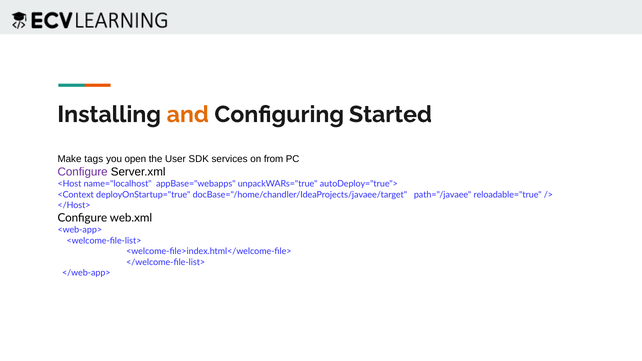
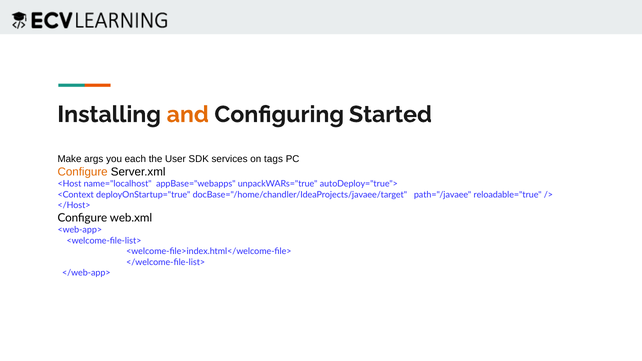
tags: tags -> args
open: open -> each
from: from -> tags
Configure at (83, 172) colour: purple -> orange
